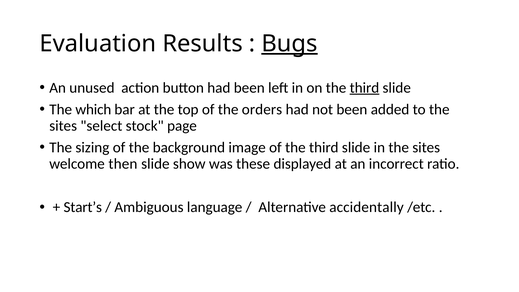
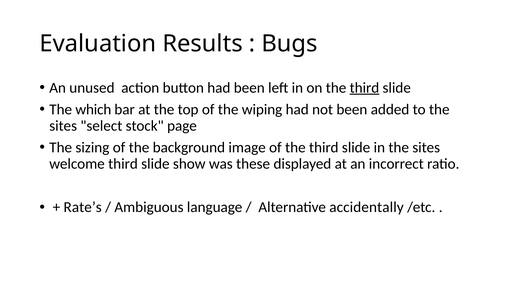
Bugs underline: present -> none
orders: orders -> wiping
welcome then: then -> third
Start’s: Start’s -> Rate’s
